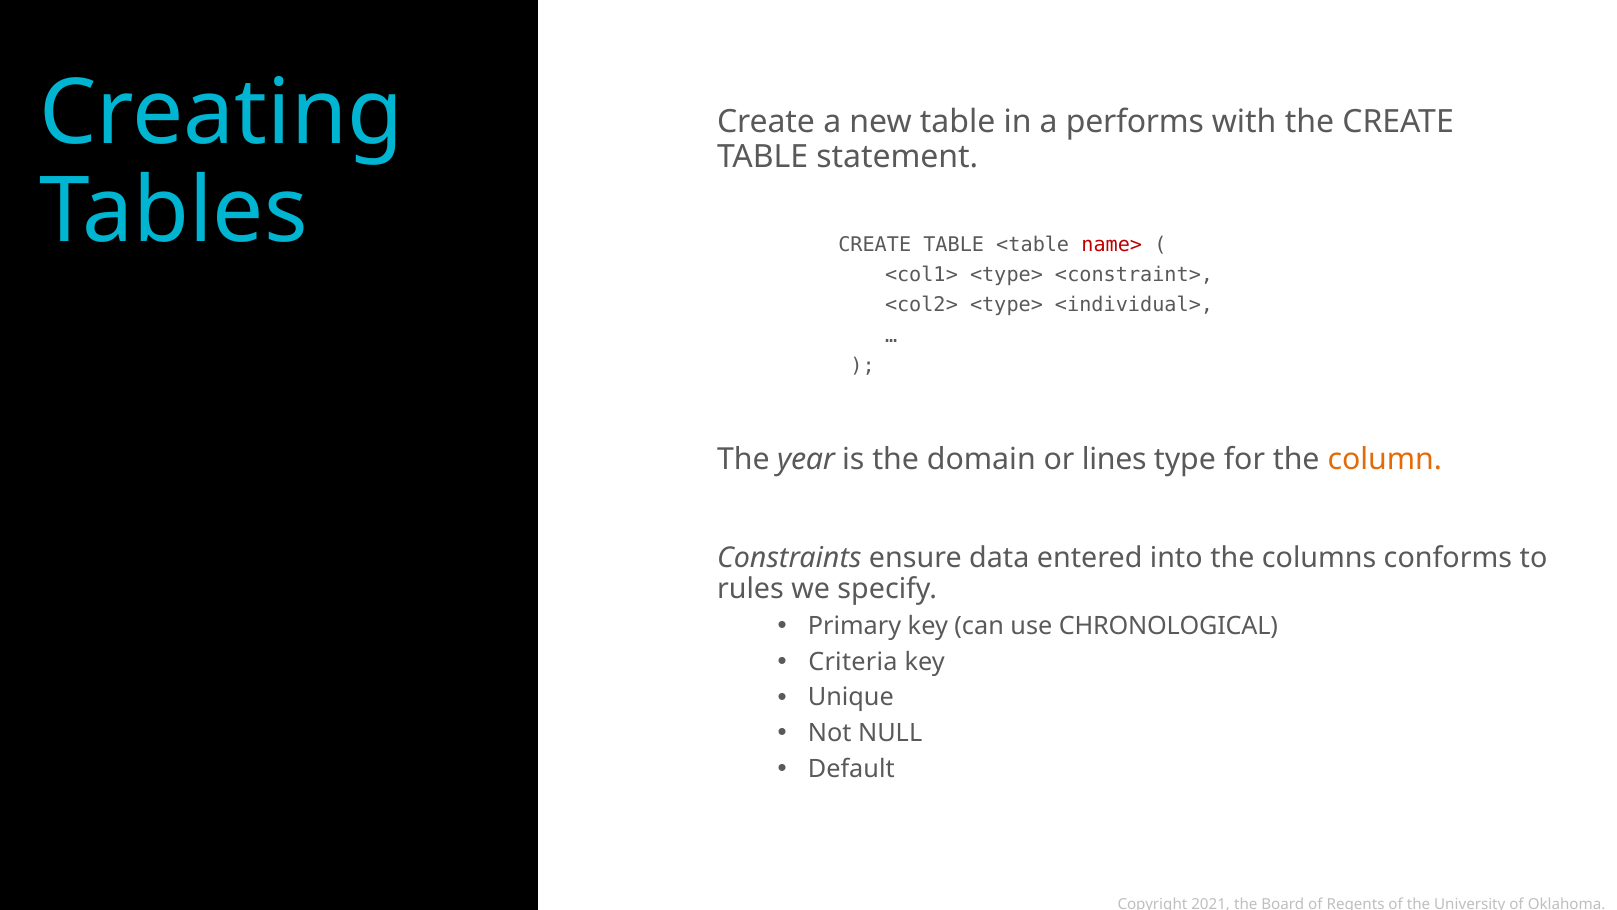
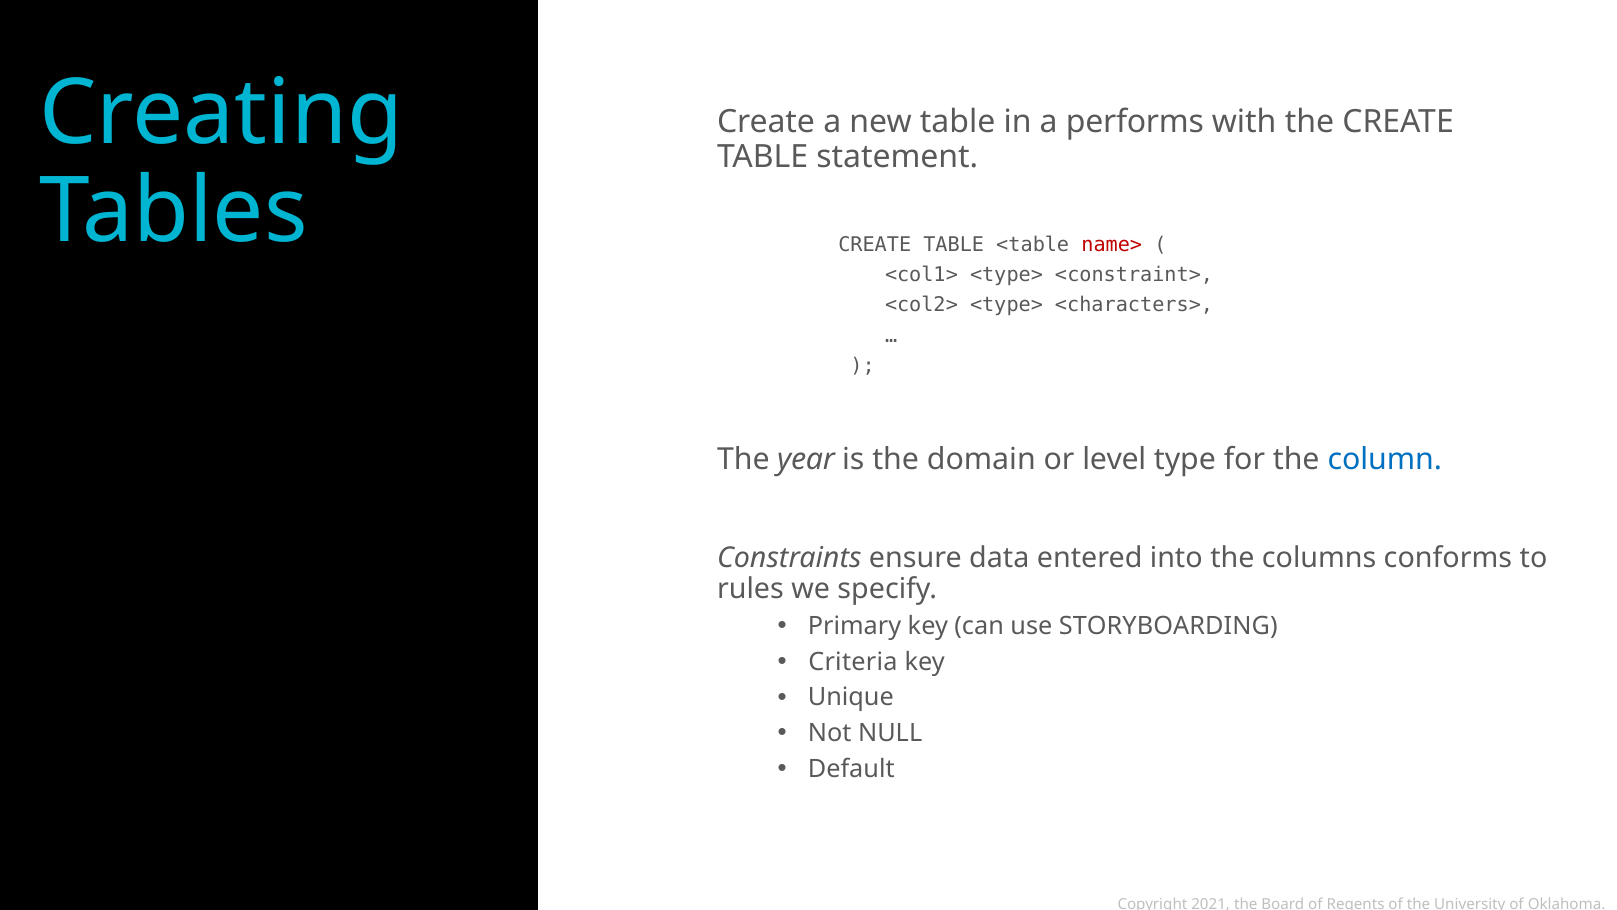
<individual>: <individual> -> <characters>
lines: lines -> level
column colour: orange -> blue
CHRONOLOGICAL: CHRONOLOGICAL -> STORYBOARDING
